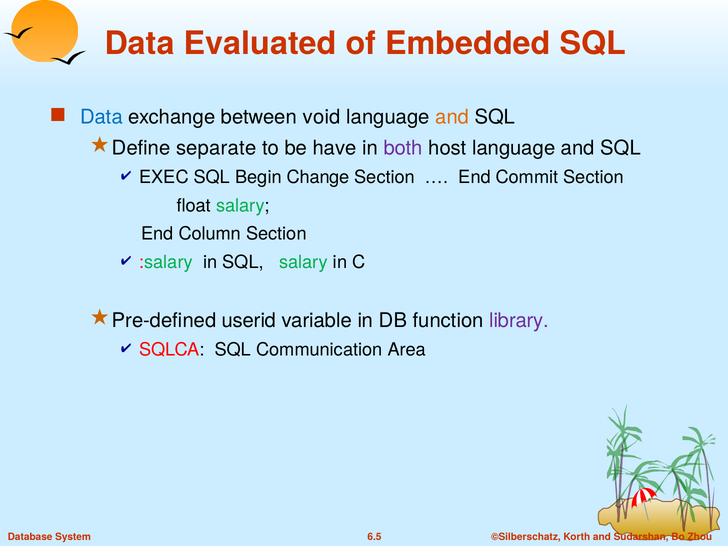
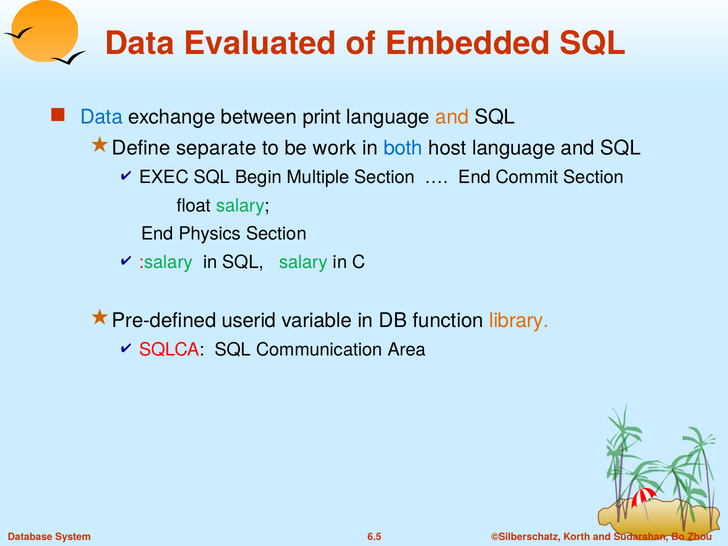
void: void -> print
have: have -> work
both colour: purple -> blue
Change: Change -> Multiple
Column: Column -> Physics
library colour: purple -> orange
